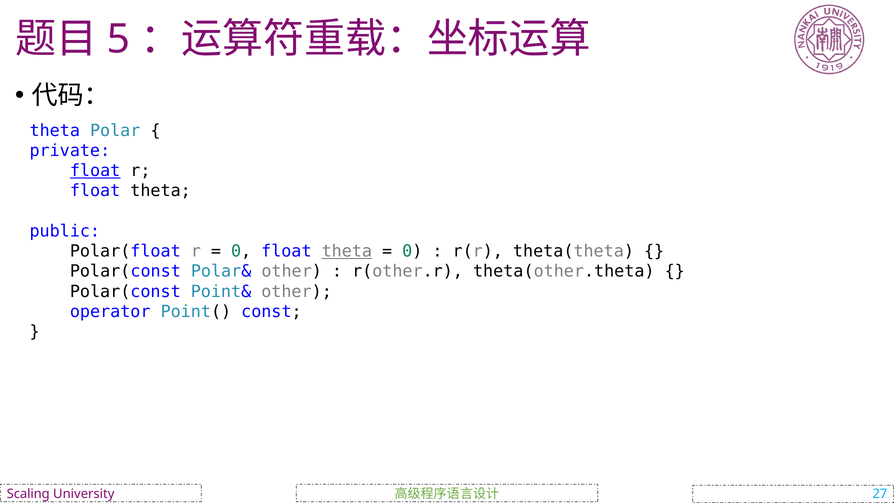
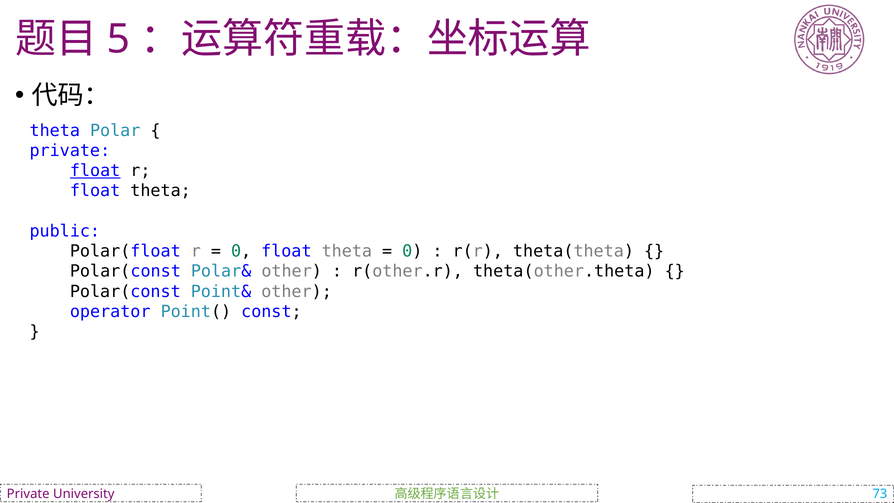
theta at (347, 251) underline: present -> none
27: 27 -> 73
Scaling at (28, 494): Scaling -> Private
